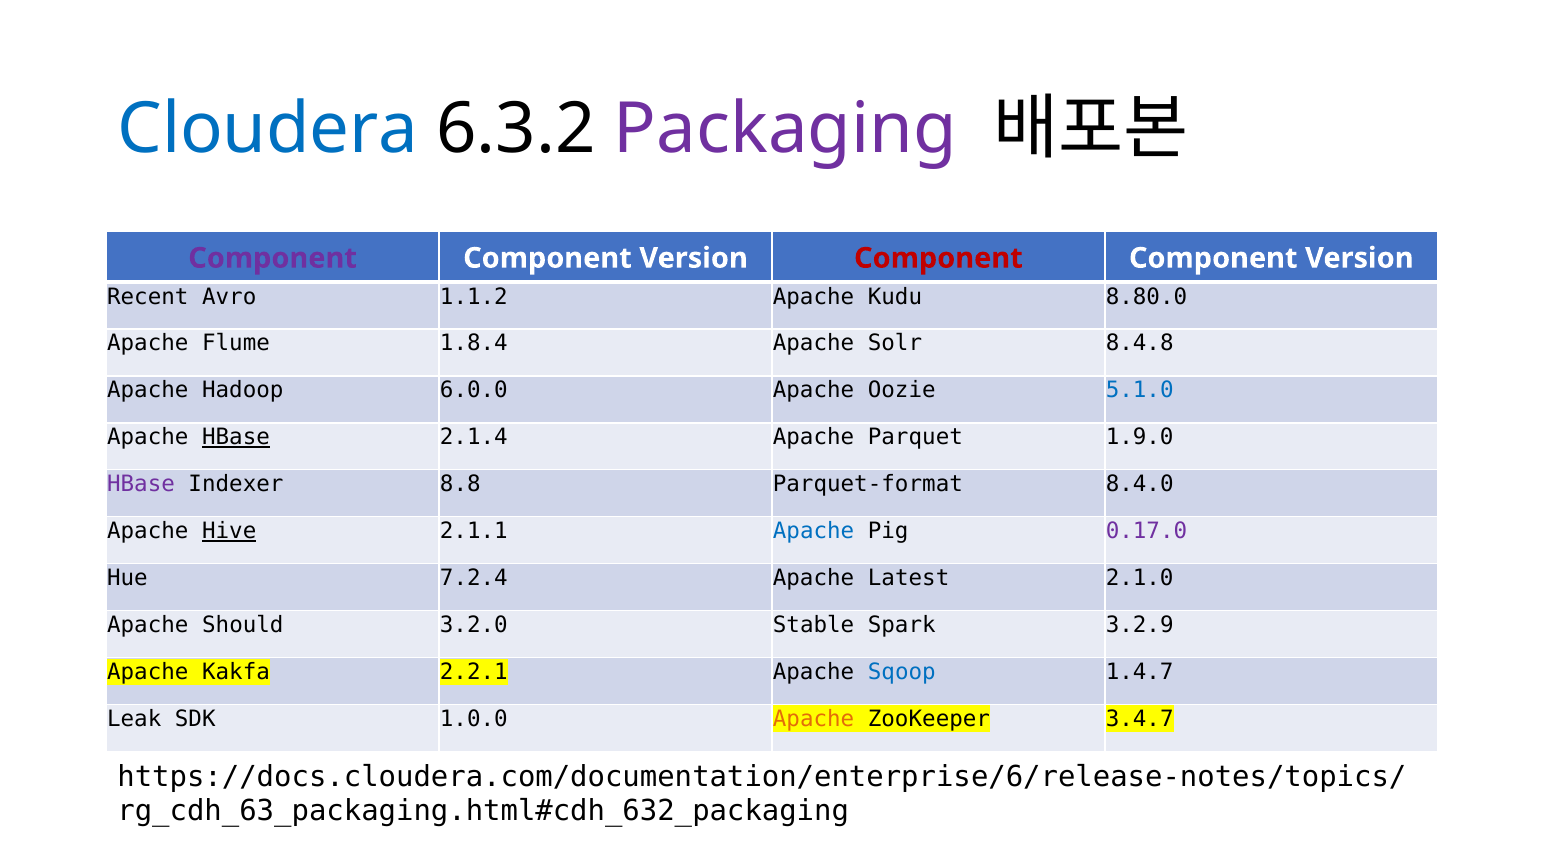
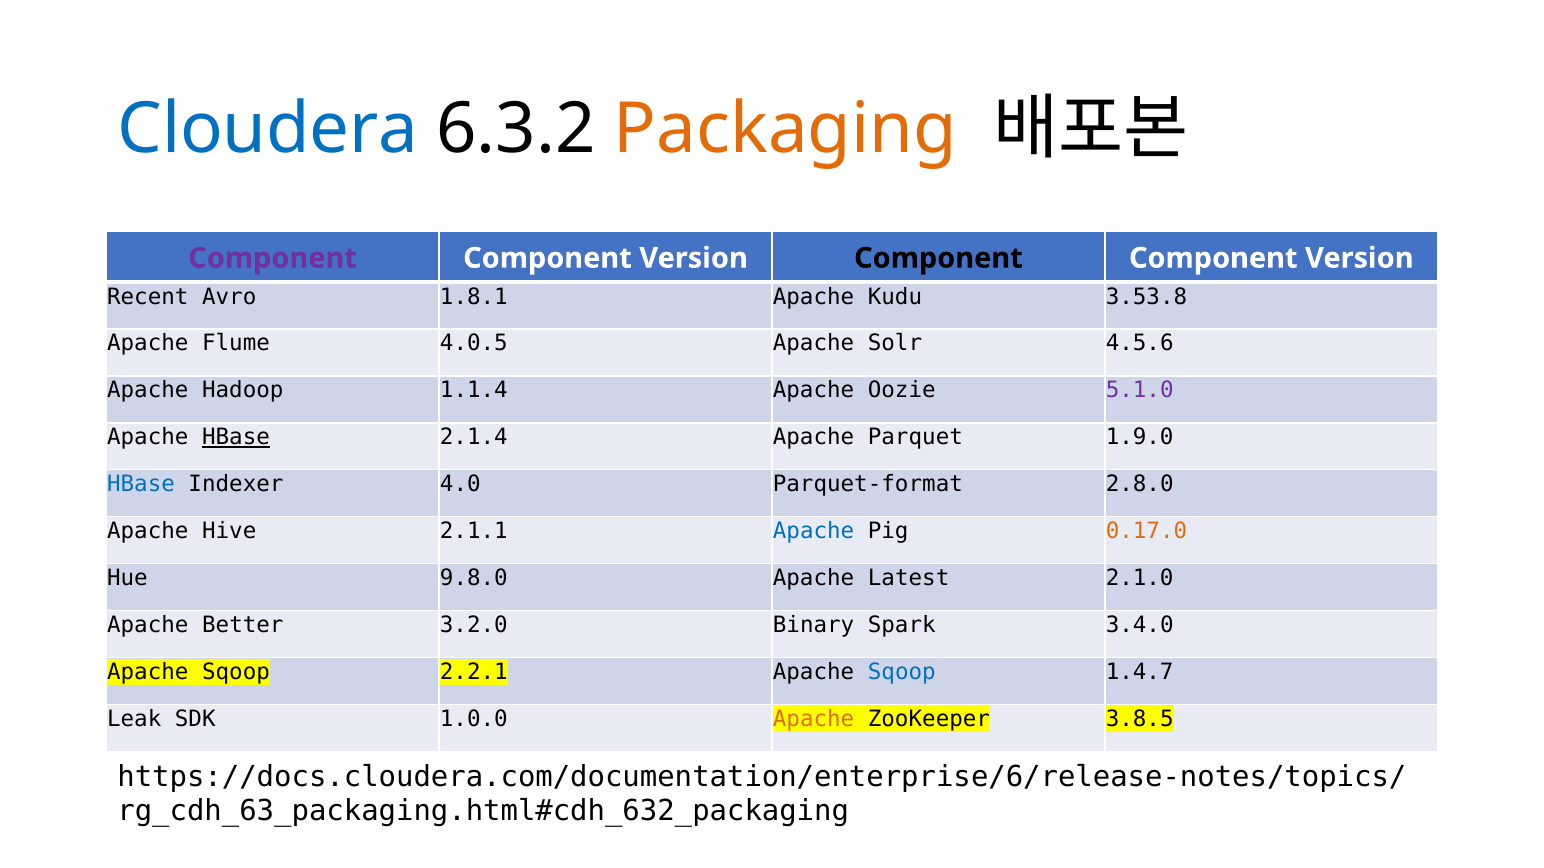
Packaging colour: purple -> orange
Component at (938, 258) colour: red -> black
1.1.2: 1.1.2 -> 1.8.1
8.80.0: 8.80.0 -> 3.53.8
1.8.4: 1.8.4 -> 4.0.5
8.4.8: 8.4.8 -> 4.5.6
6.0.0: 6.0.0 -> 1.1.4
5.1.0 colour: blue -> purple
HBase at (141, 485) colour: purple -> blue
8.8: 8.8 -> 4.0
8.4.0: 8.4.0 -> 2.8.0
Hive underline: present -> none
0.17.0 colour: purple -> orange
7.2.4: 7.2.4 -> 9.8.0
Should: Should -> Better
Stable: Stable -> Binary
3.2.9: 3.2.9 -> 3.4.0
Kakfa at (236, 672): Kakfa -> Sqoop
3.4.7: 3.4.7 -> 3.8.5
